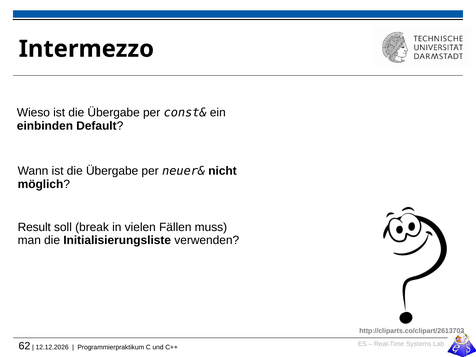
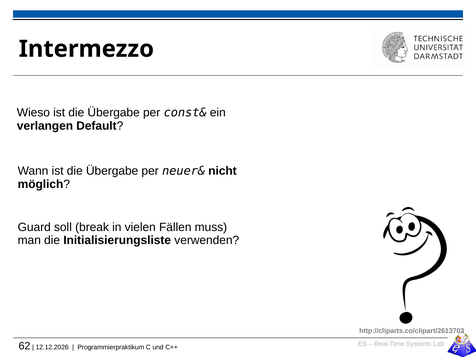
einbinden: einbinden -> verlangen
Result: Result -> Guard
